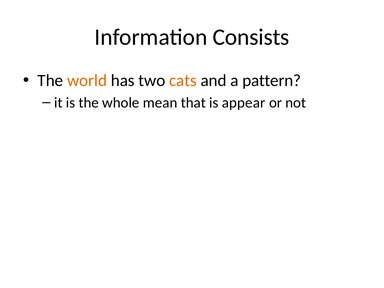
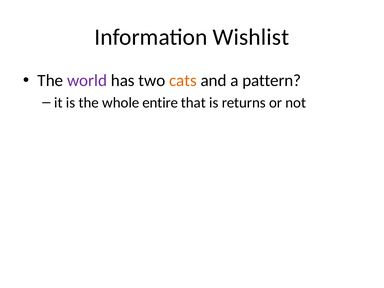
Consists: Consists -> Wishlist
world colour: orange -> purple
mean: mean -> entire
appear: appear -> returns
